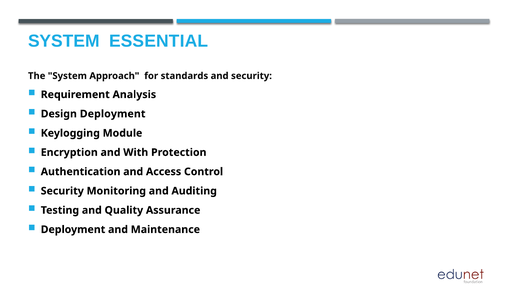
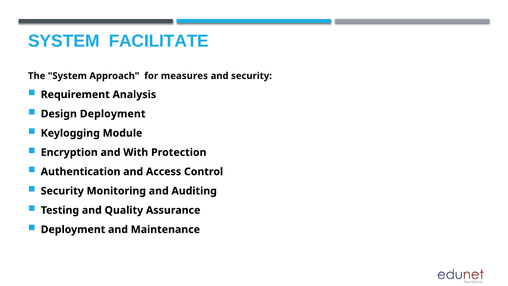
ESSENTIAL: ESSENTIAL -> FACILITATE
standards: standards -> measures
